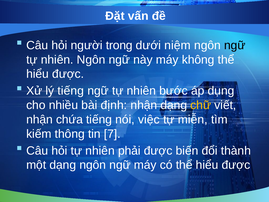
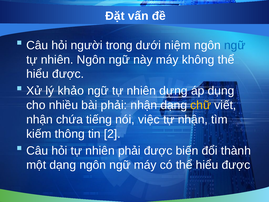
ngữ at (235, 45) colour: black -> blue
lý tiếng: tiếng -> khảo
bước: bước -> dựng
bài định: định -> phải
tự miễn: miễn -> nhận
7: 7 -> 2
